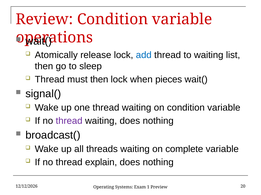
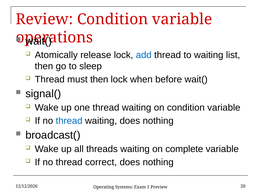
pieces: pieces -> before
thread at (69, 121) colour: purple -> blue
explain: explain -> correct
